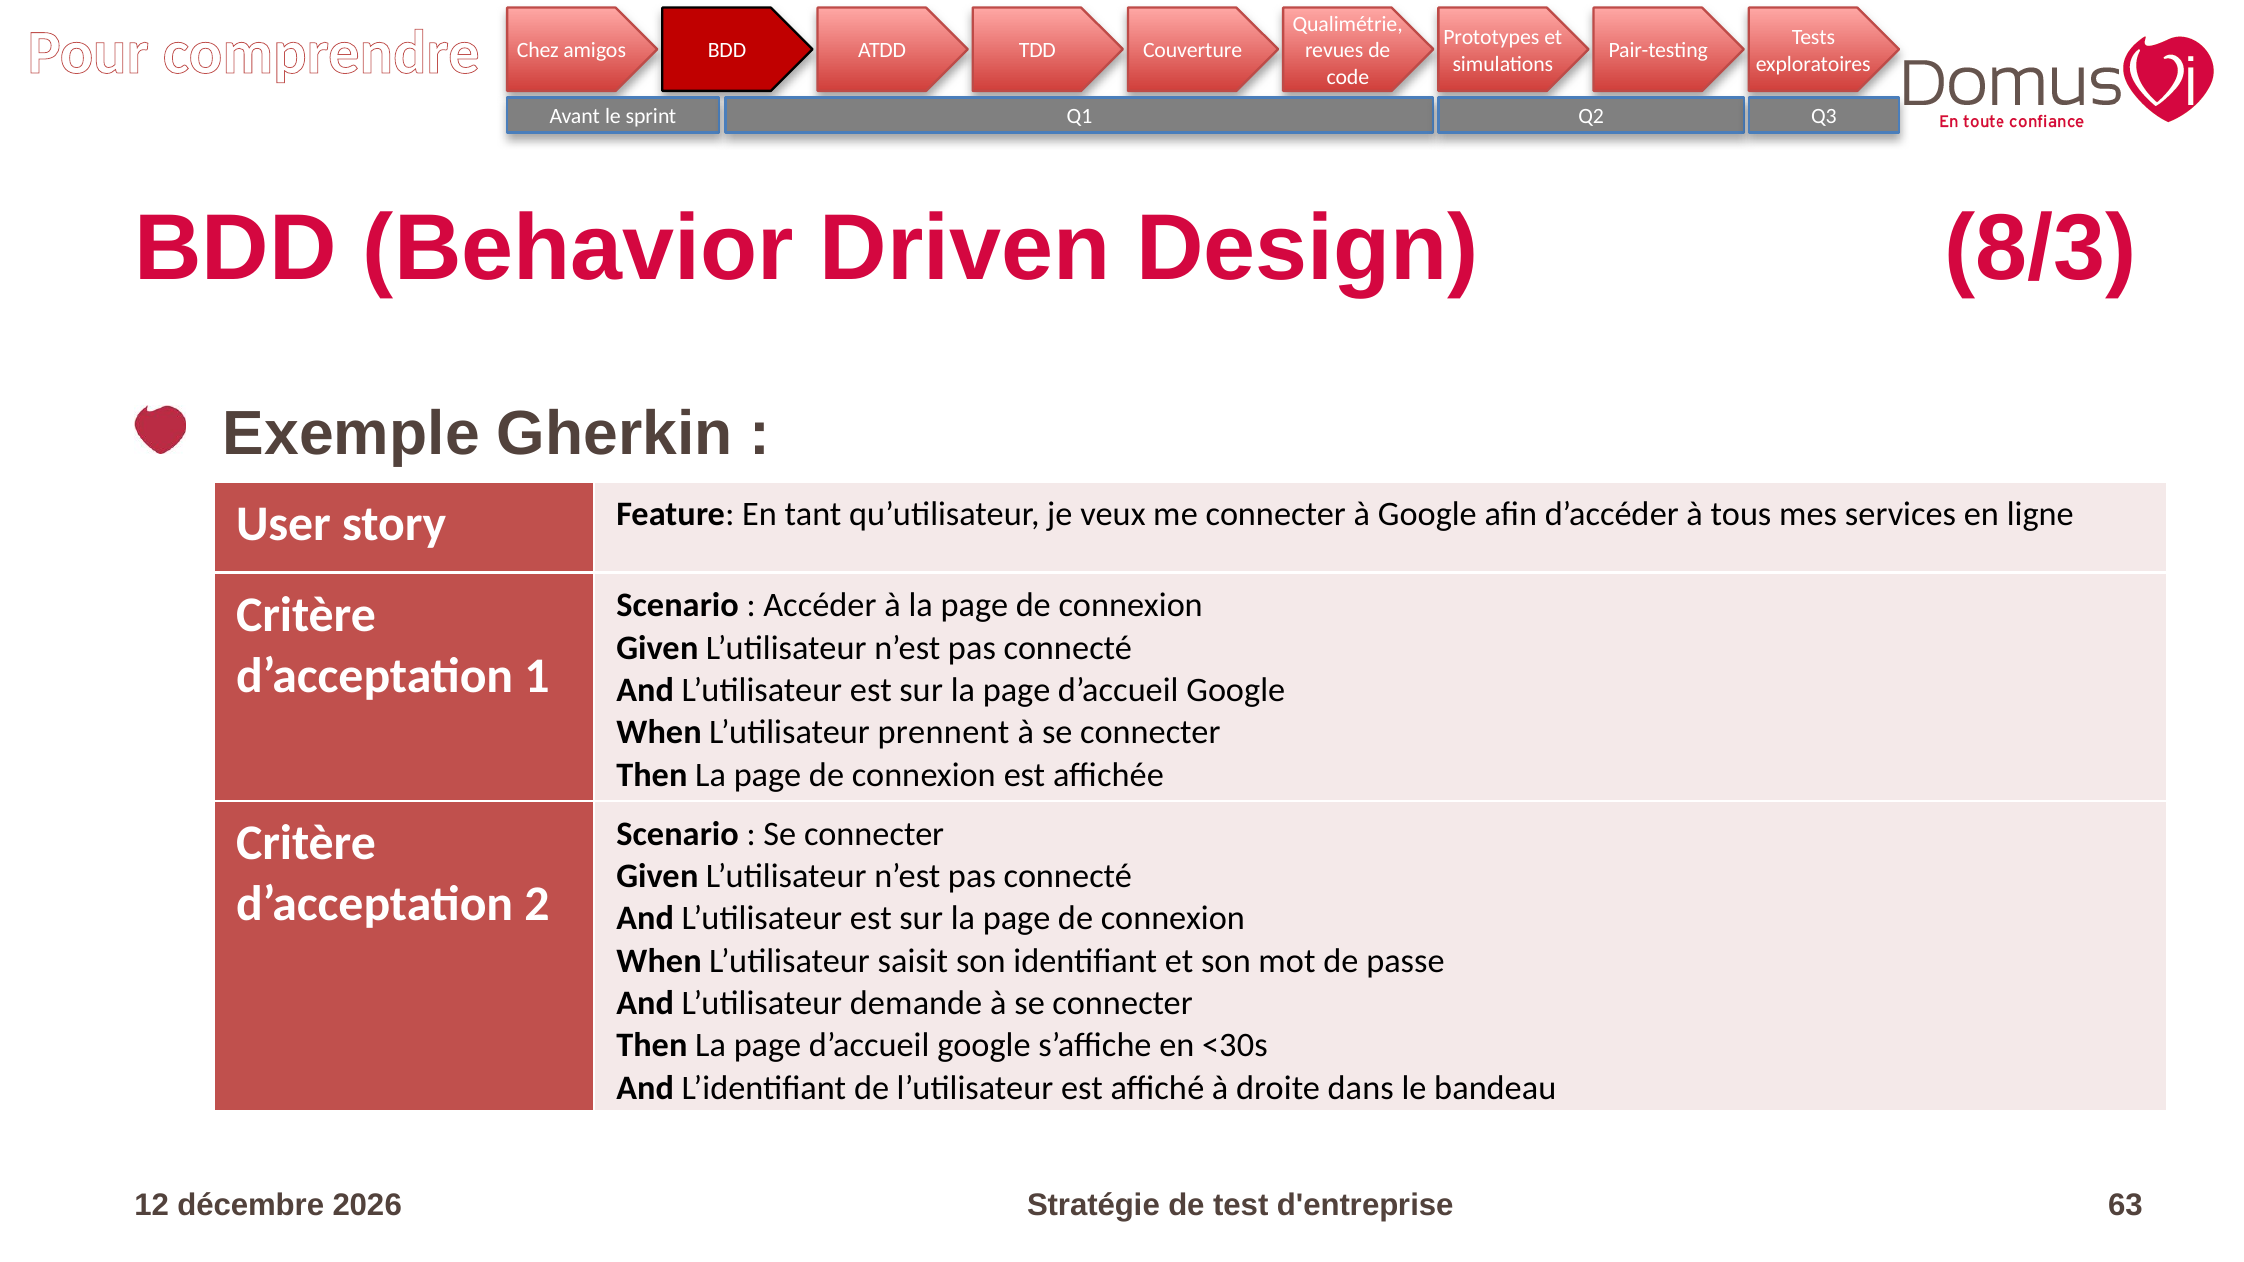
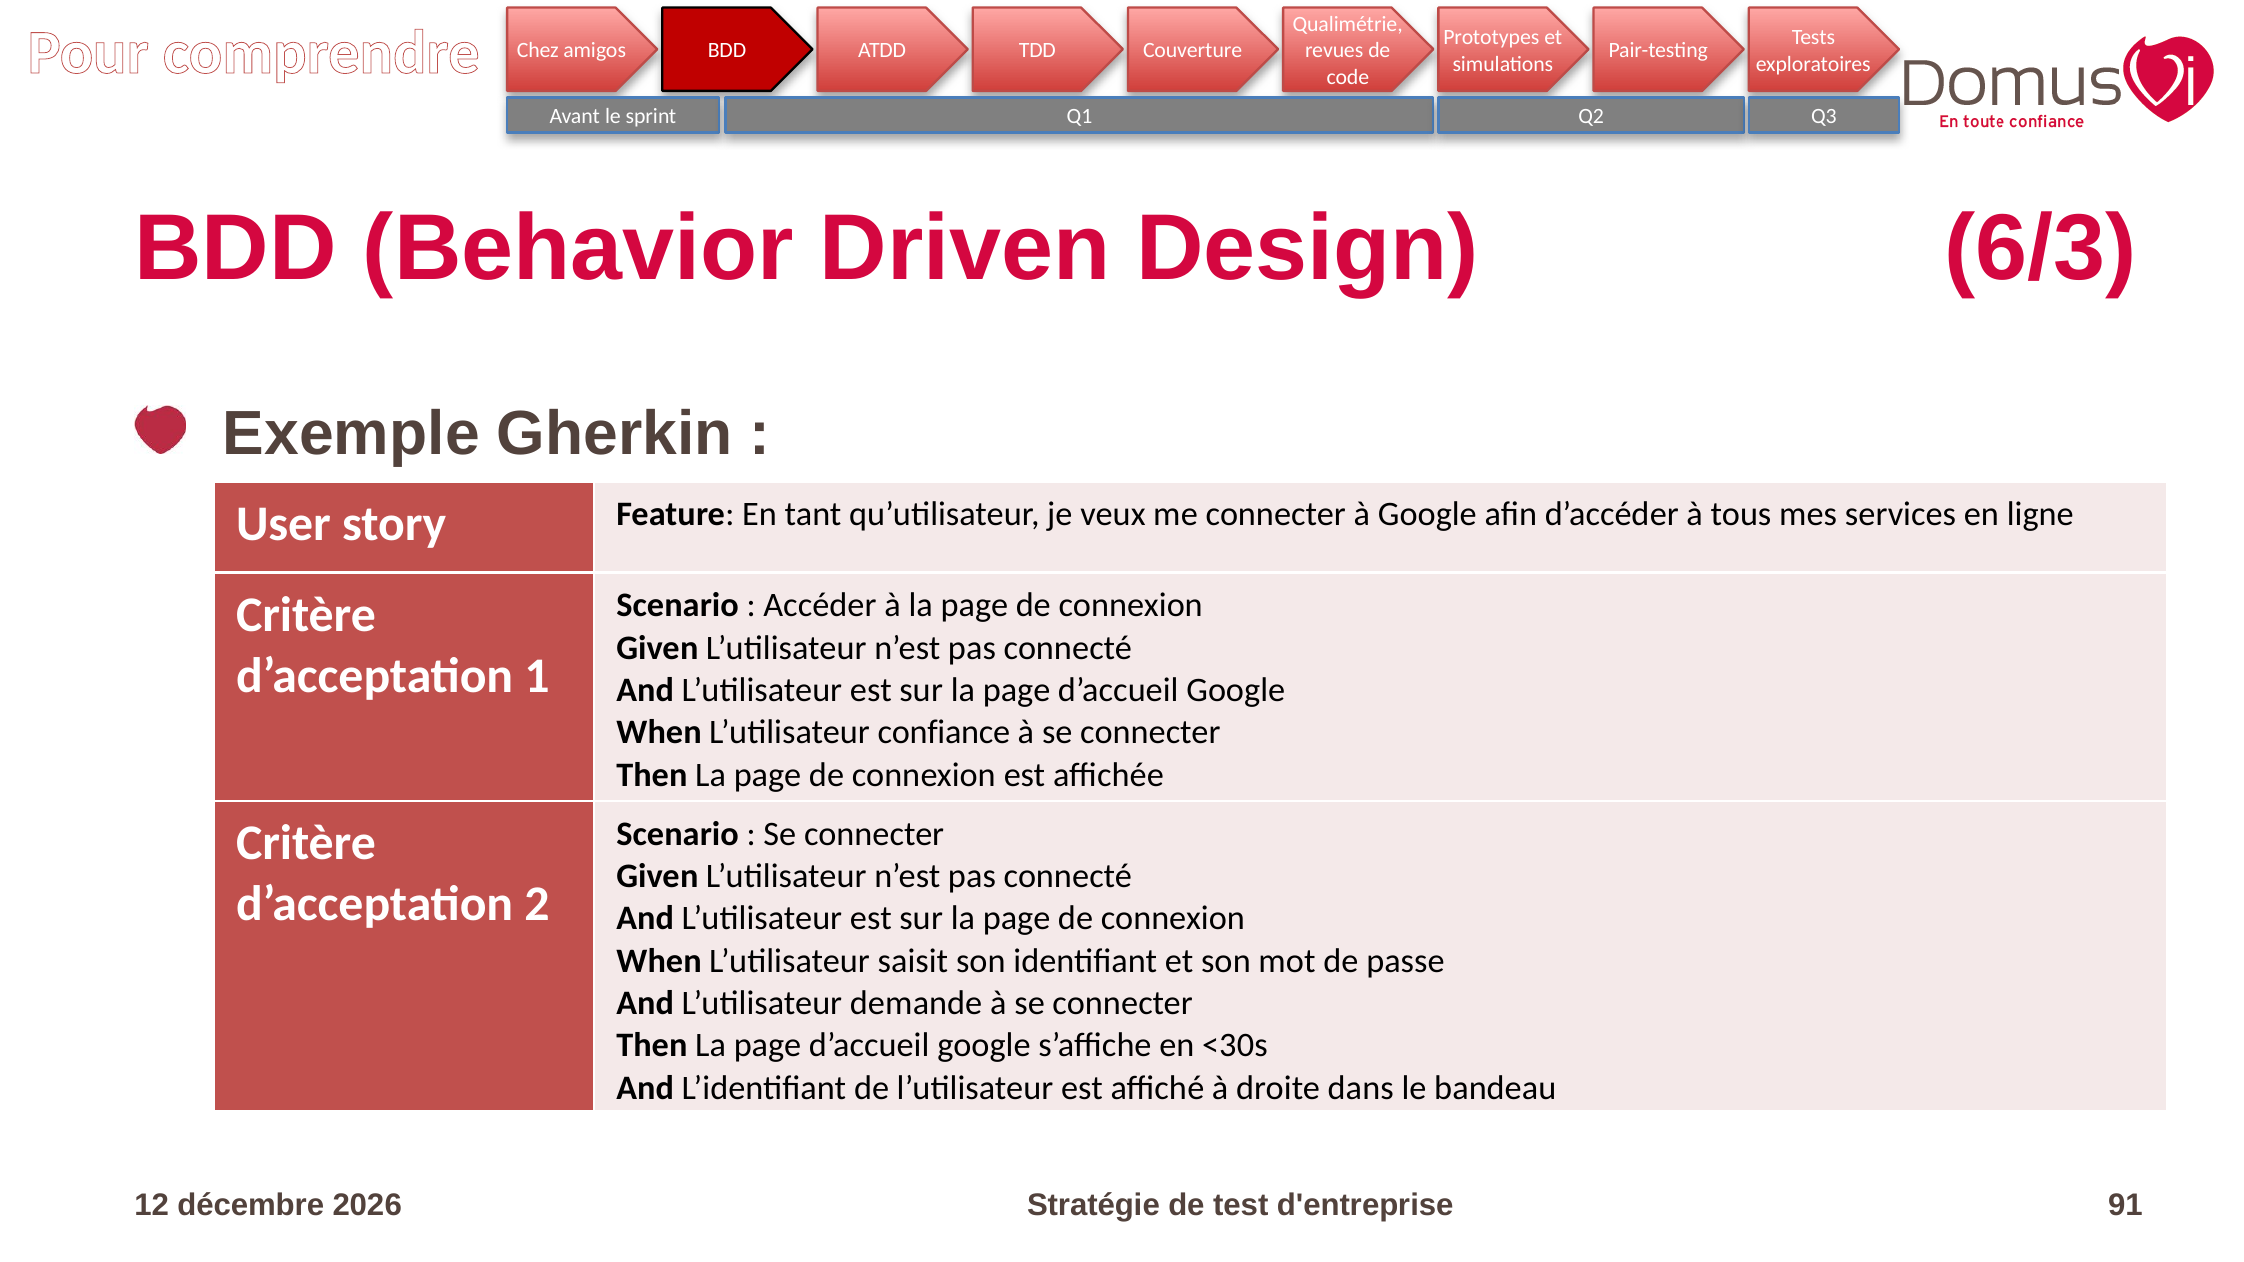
8/3: 8/3 -> 6/3
prennent: prennent -> confiance
63: 63 -> 91
